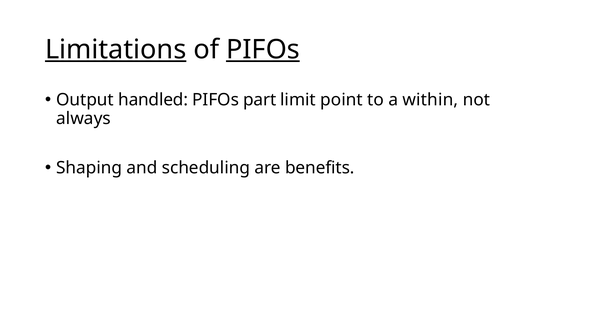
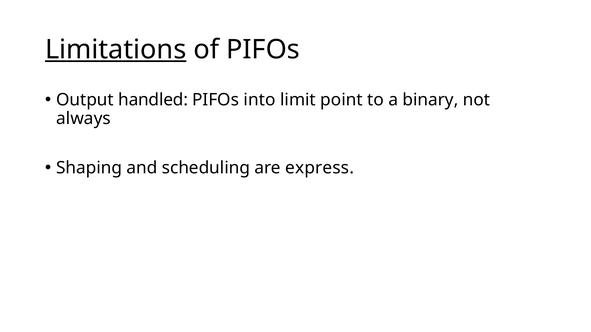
PIFOs at (263, 50) underline: present -> none
part: part -> into
within: within -> binary
benefits: benefits -> express
